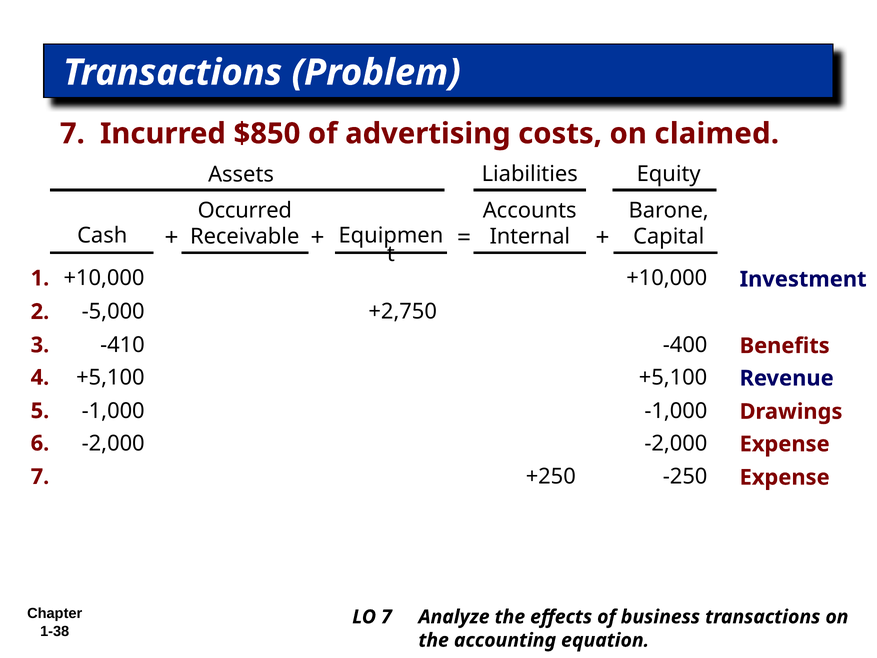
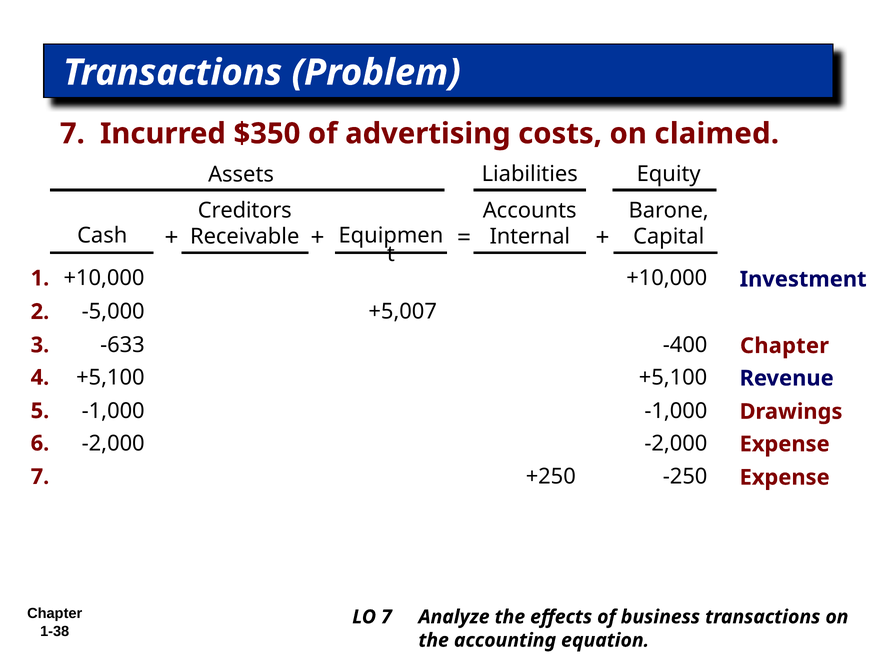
$850: $850 -> $350
Occurred: Occurred -> Creditors
+2,750: +2,750 -> +5,007
-410: -410 -> -633
-400 Benefits: Benefits -> Chapter
